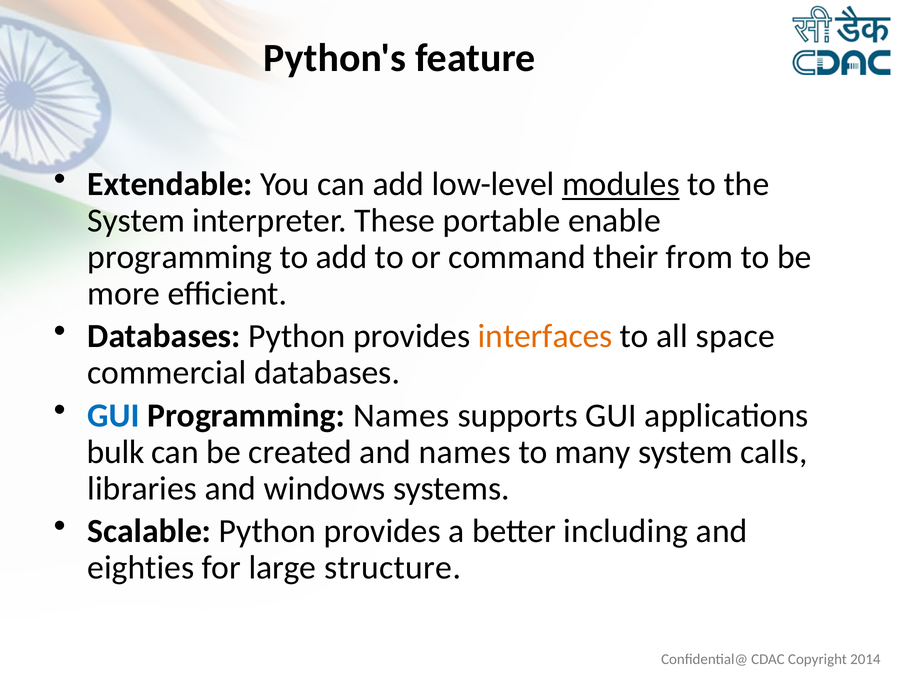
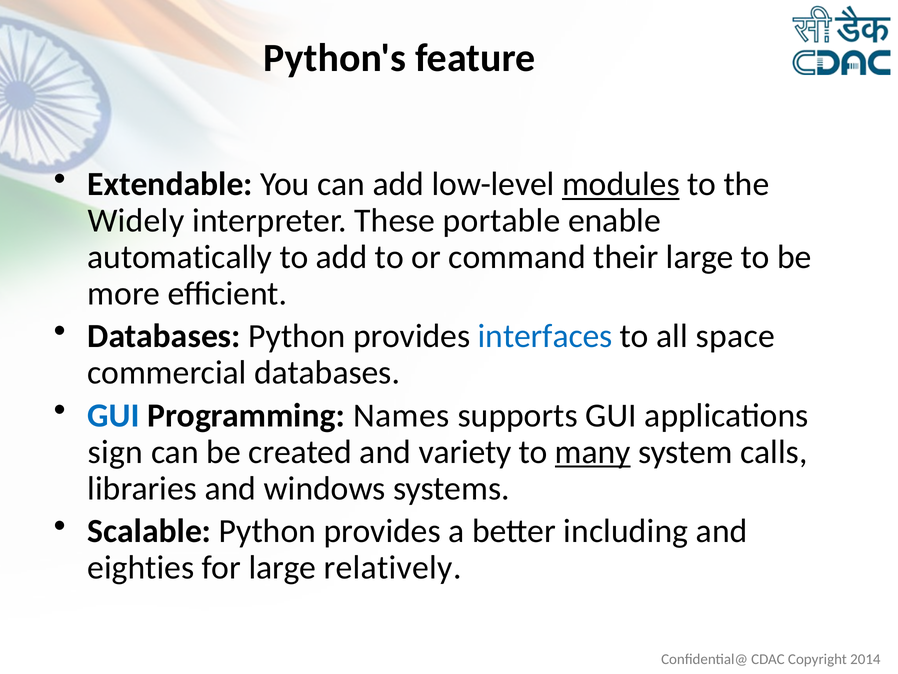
System at (136, 221): System -> Widely
programming at (180, 257): programming -> automatically
their from: from -> large
interfaces colour: orange -> blue
bulk: bulk -> sign
and names: names -> variety
many underline: none -> present
structure: structure -> relatively
